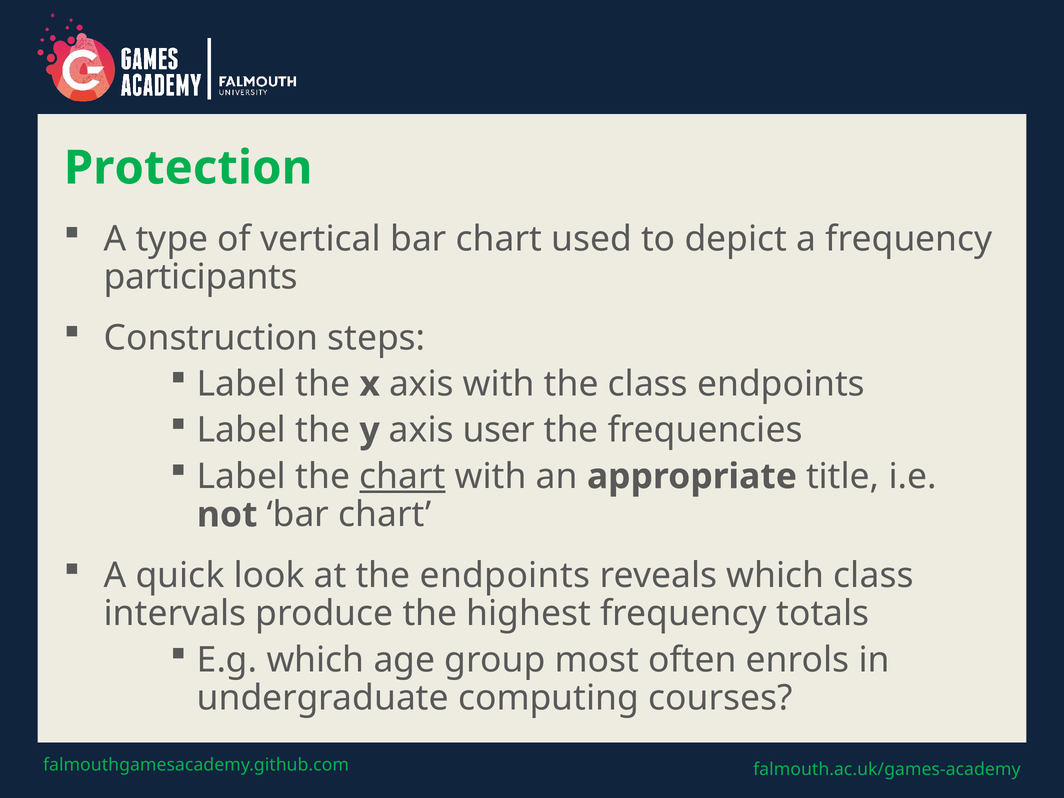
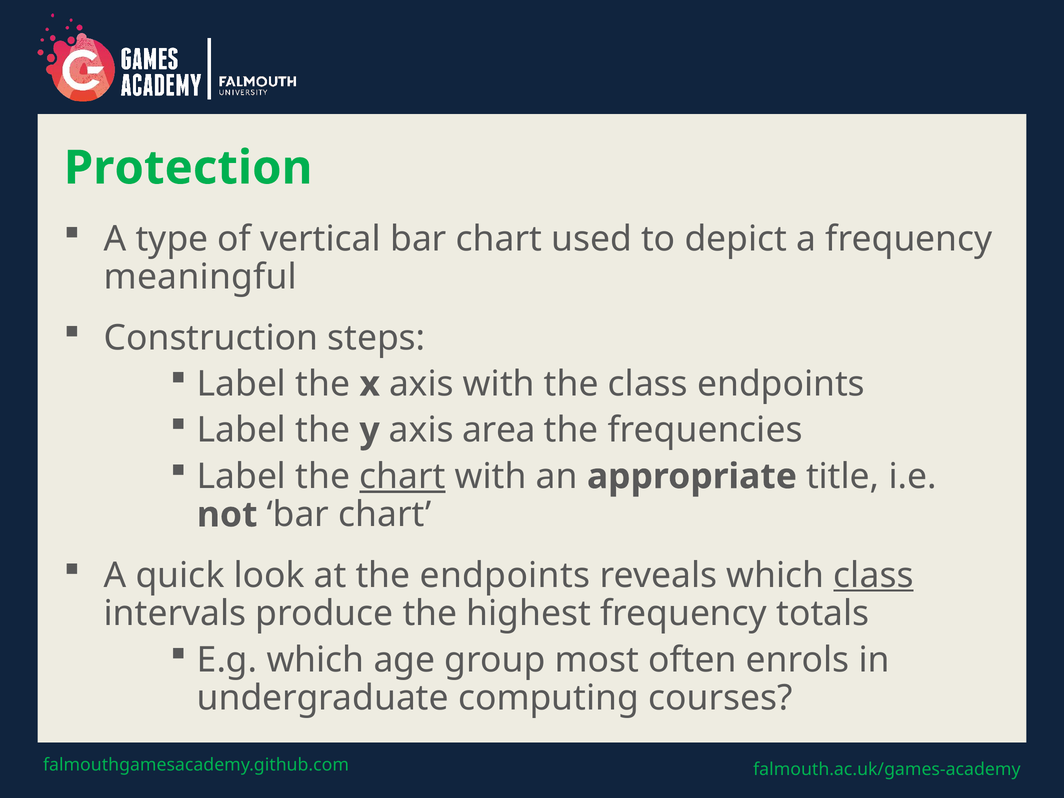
participants: participants -> meaningful
user: user -> area
class at (873, 575) underline: none -> present
